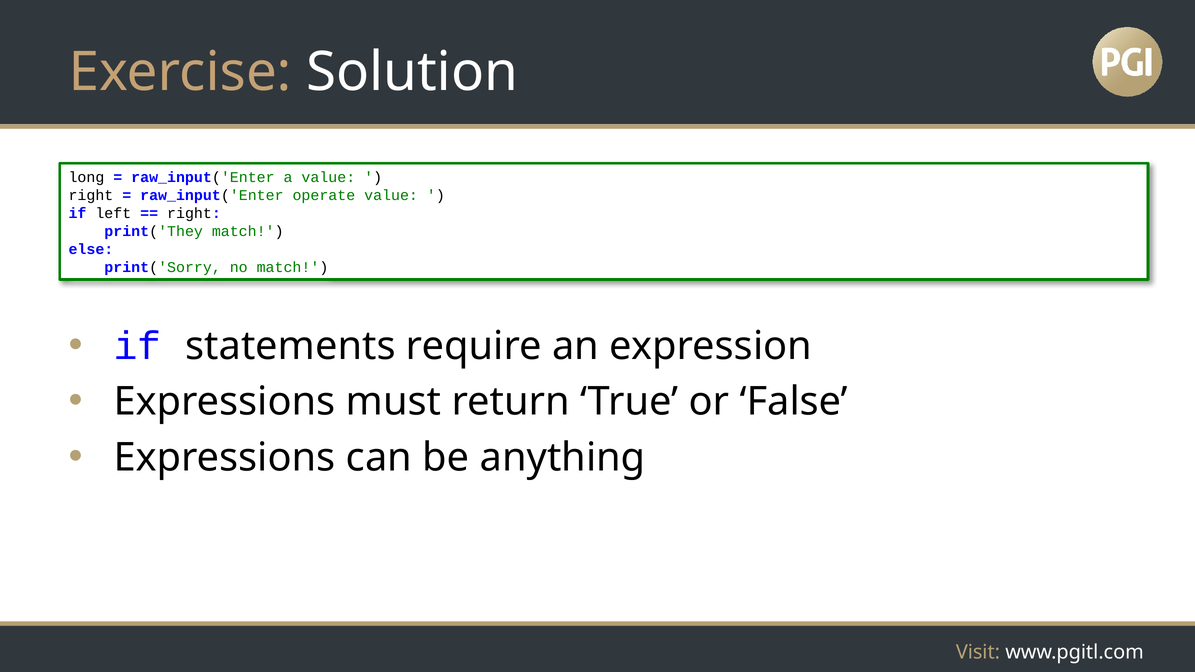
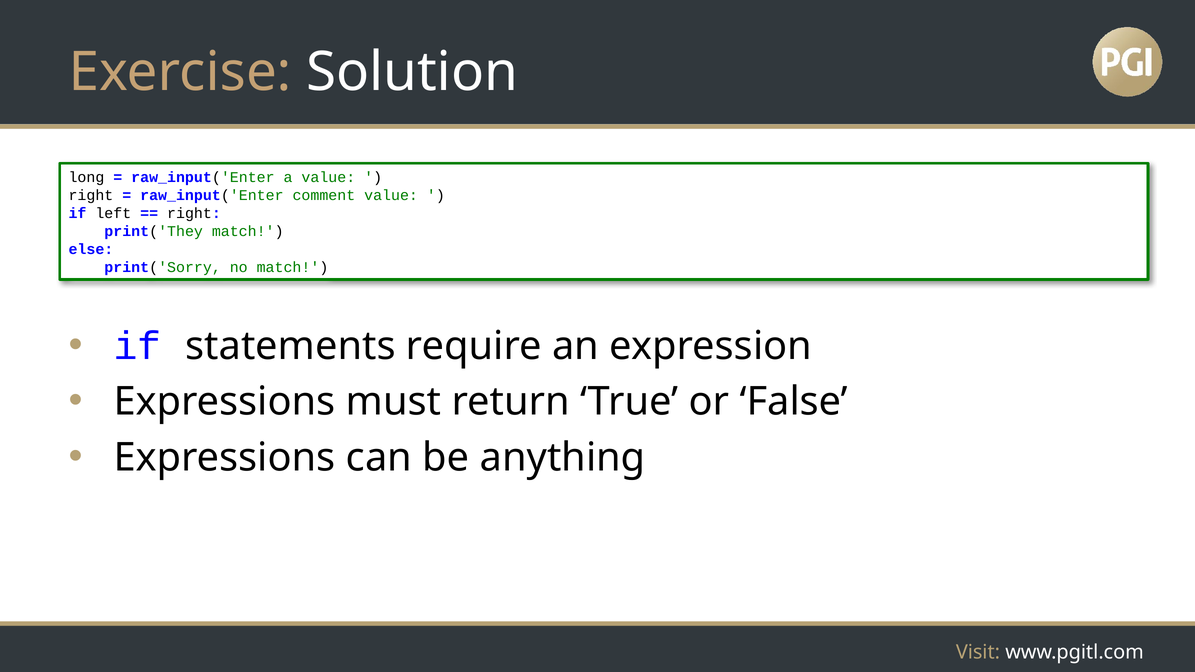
operate: operate -> comment
